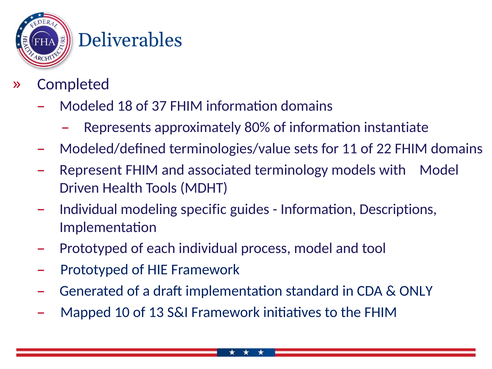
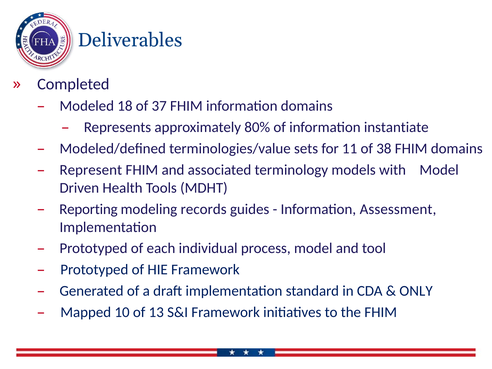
22: 22 -> 38
Individual at (88, 209): Individual -> Reporting
specific: specific -> records
Descriptions: Descriptions -> Assessment
